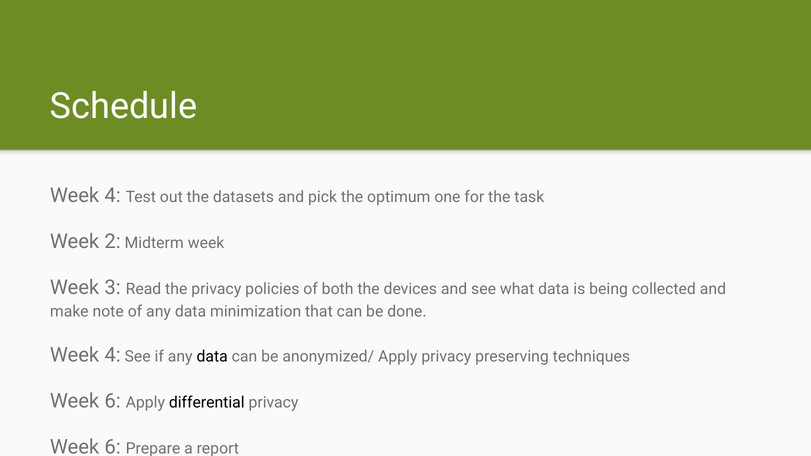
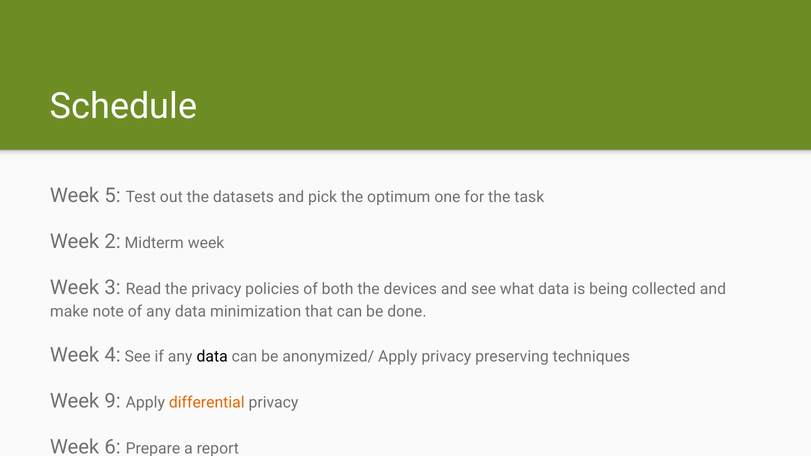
4 at (113, 196): 4 -> 5
6 at (113, 401): 6 -> 9
differential colour: black -> orange
